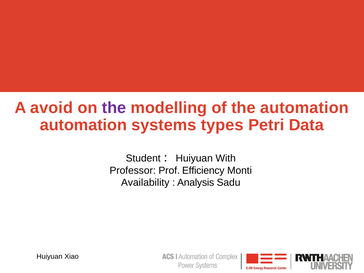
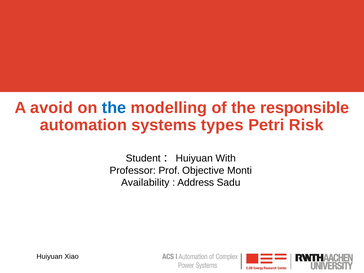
the at (114, 108) colour: purple -> blue
the automation: automation -> responsible
Data: Data -> Risk
Efficiency: Efficiency -> Objective
Analysis: Analysis -> Address
